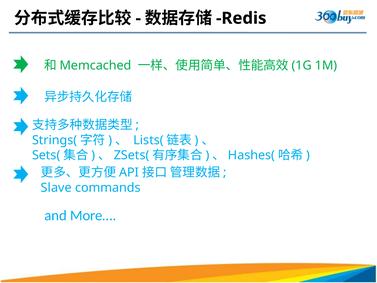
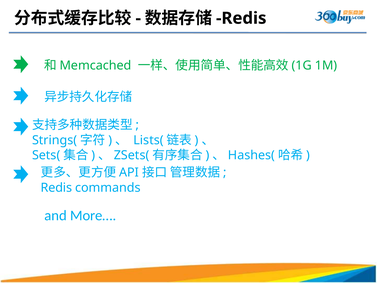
Slave at (56, 187): Slave -> Redis
